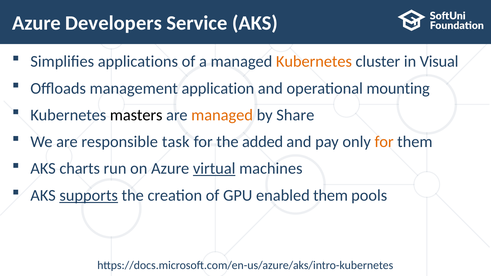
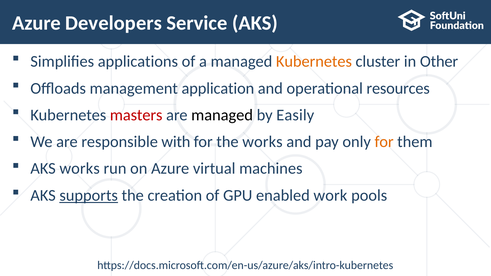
Visual: Visual -> Other
mounting: mounting -> resources
masters colour: black -> red
managed at (222, 115) colour: orange -> black
Share: Share -> Easily
task: task -> with
the added: added -> works
AKS charts: charts -> works
virtual underline: present -> none
enabled them: them -> work
